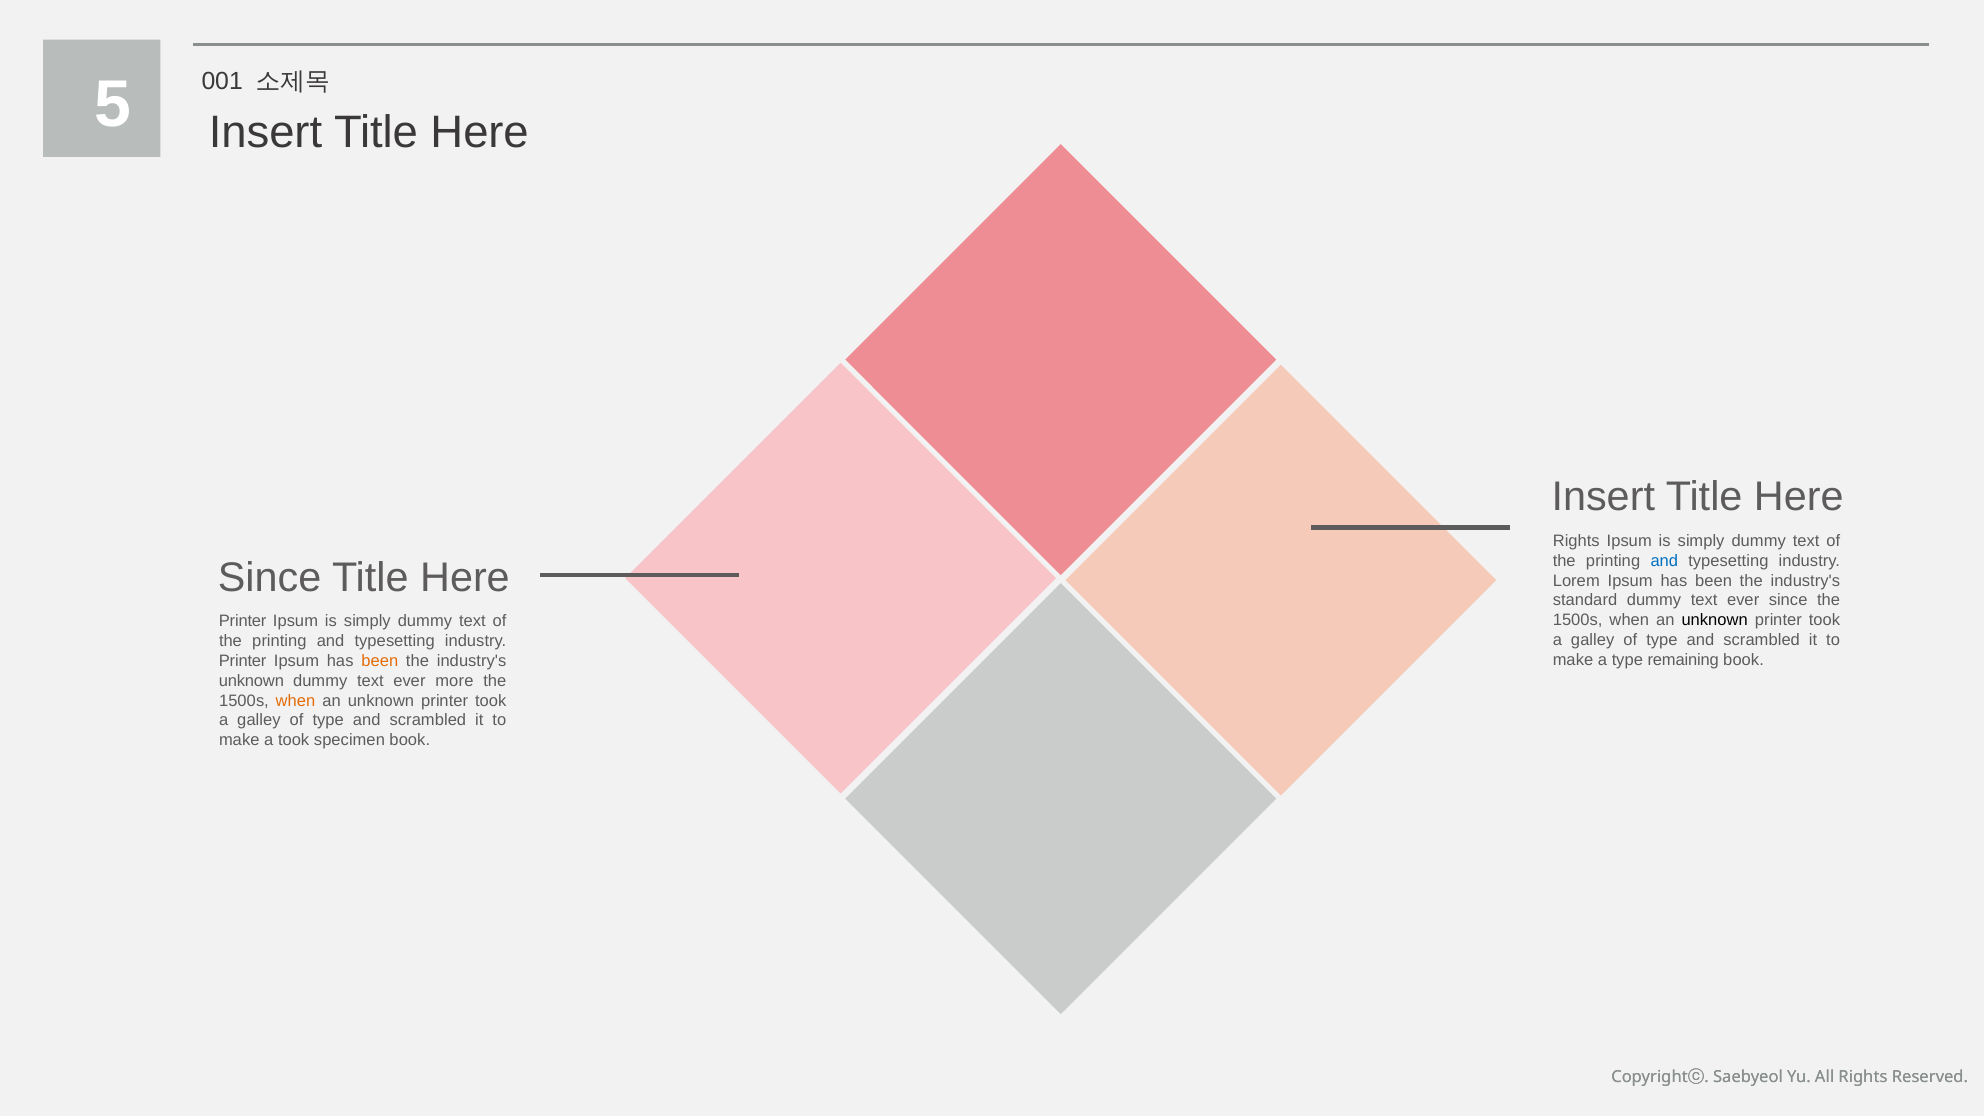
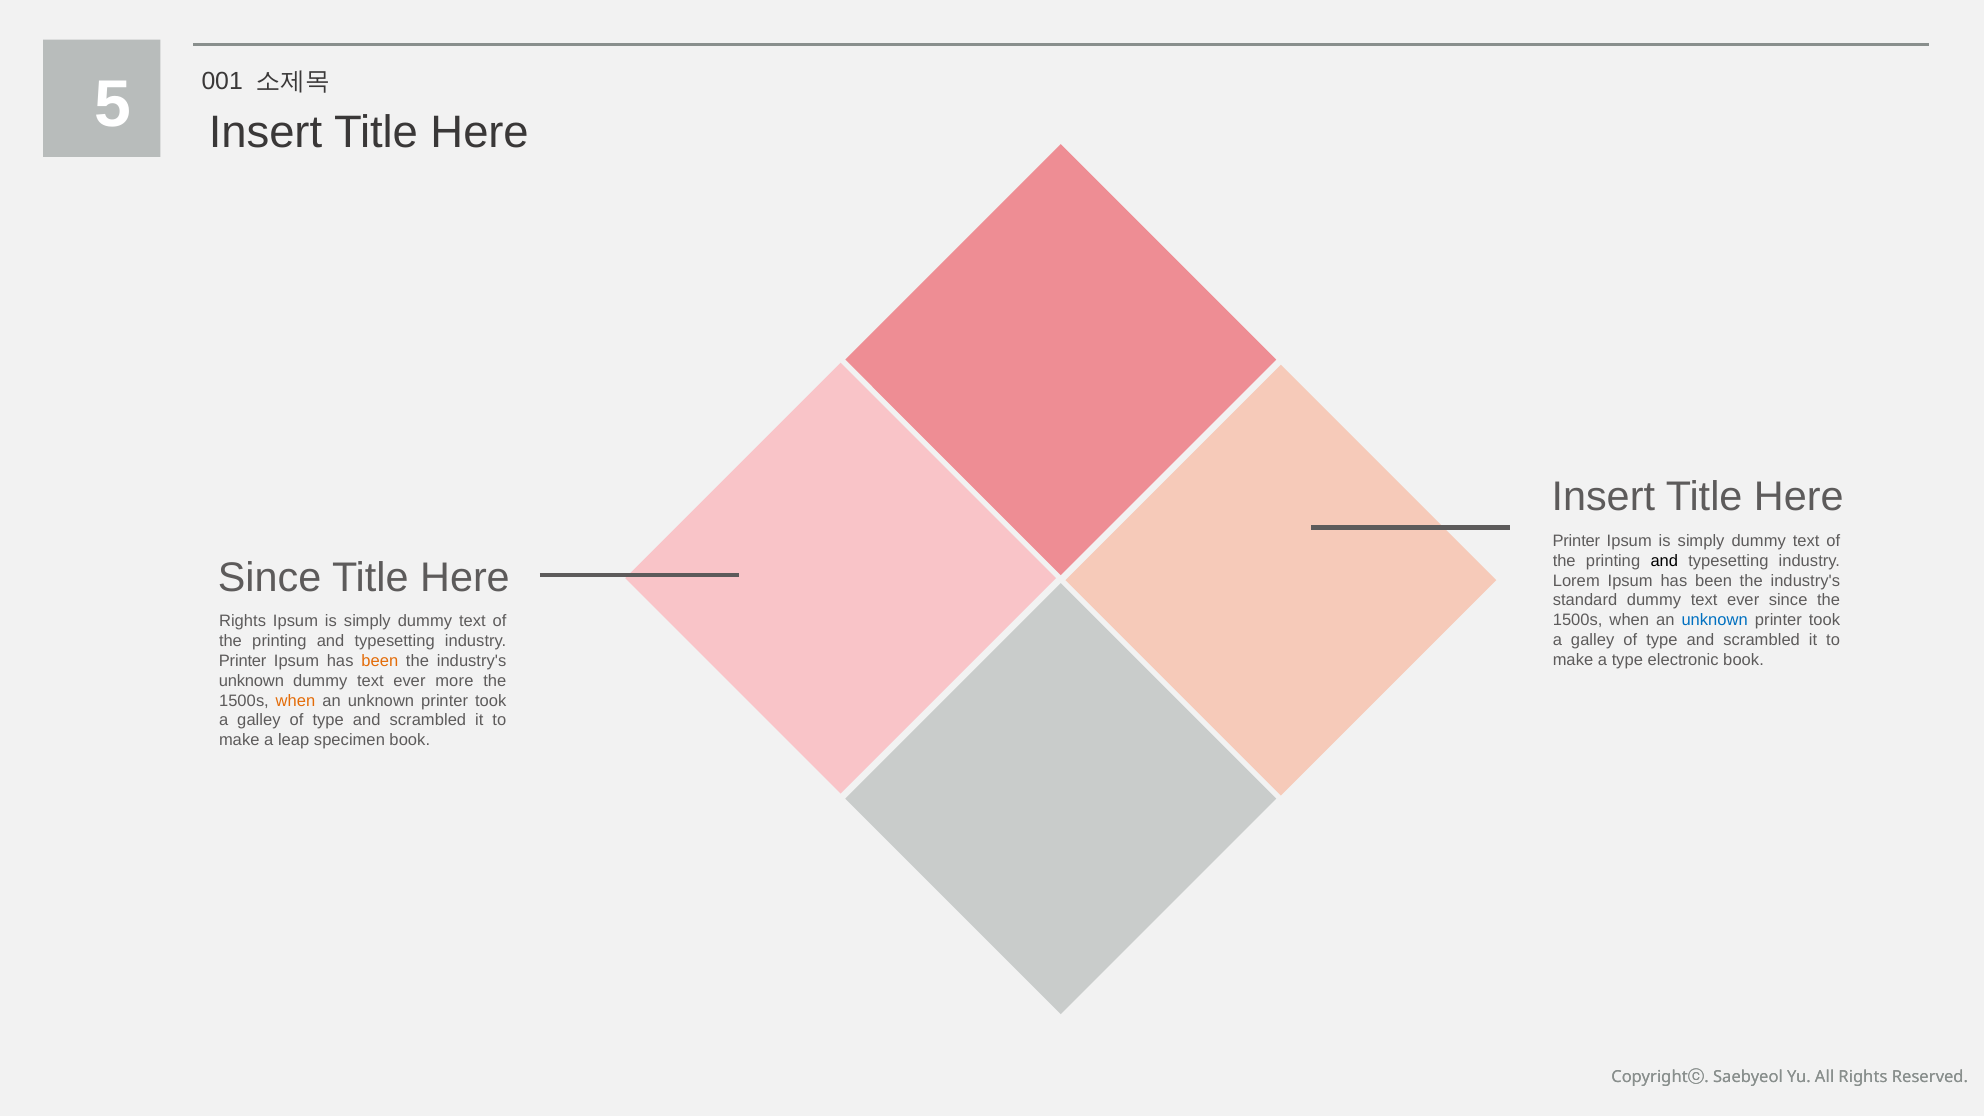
Rights at (1576, 541): Rights -> Printer
and at (1664, 561) colour: blue -> black
unknown at (1715, 620) colour: black -> blue
Printer at (243, 621): Printer -> Rights
remaining: remaining -> electronic
a took: took -> leap
